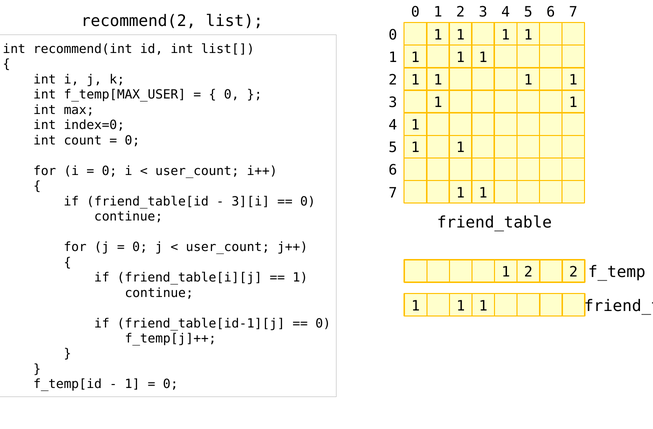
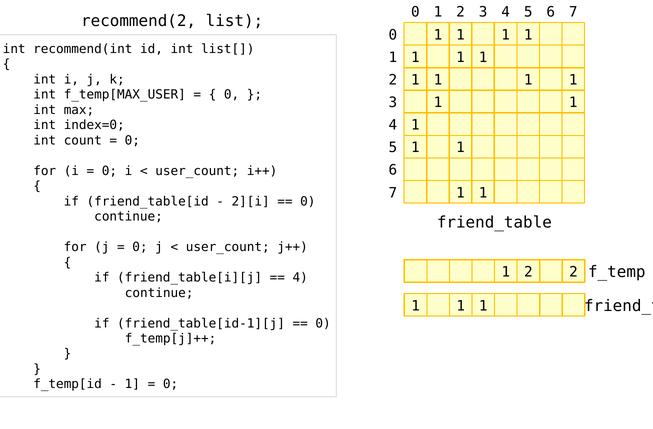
3][i: 3][i -> 2][i
1 at (300, 278): 1 -> 4
